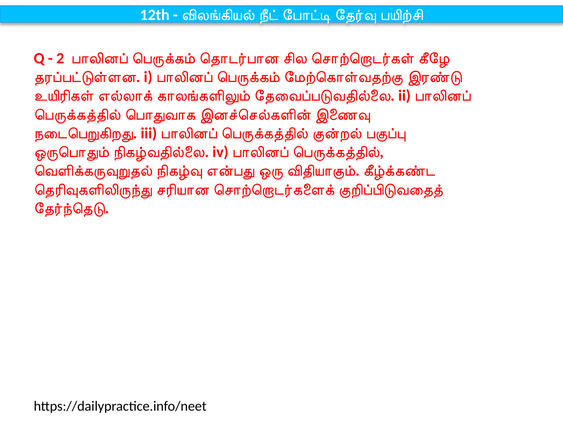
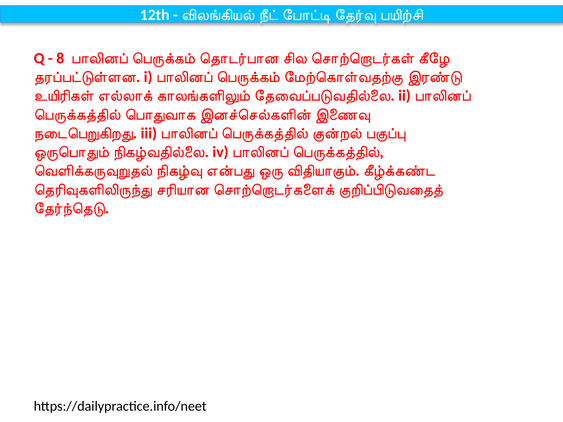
2: 2 -> 8
